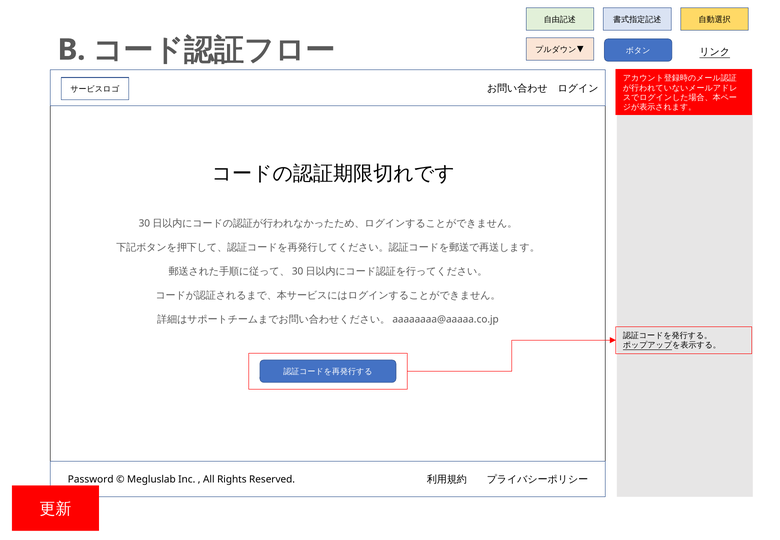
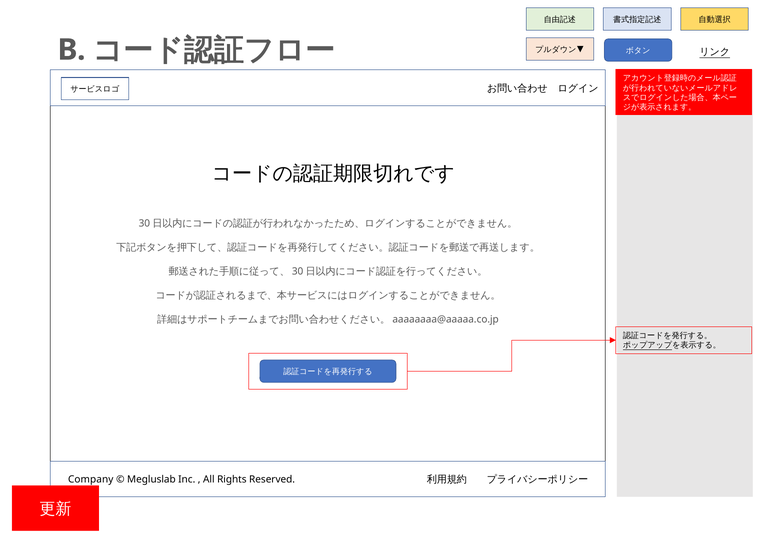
Password: Password -> Company
